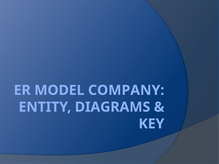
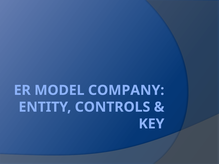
DIAGRAMS: DIAGRAMS -> CONTROLS
